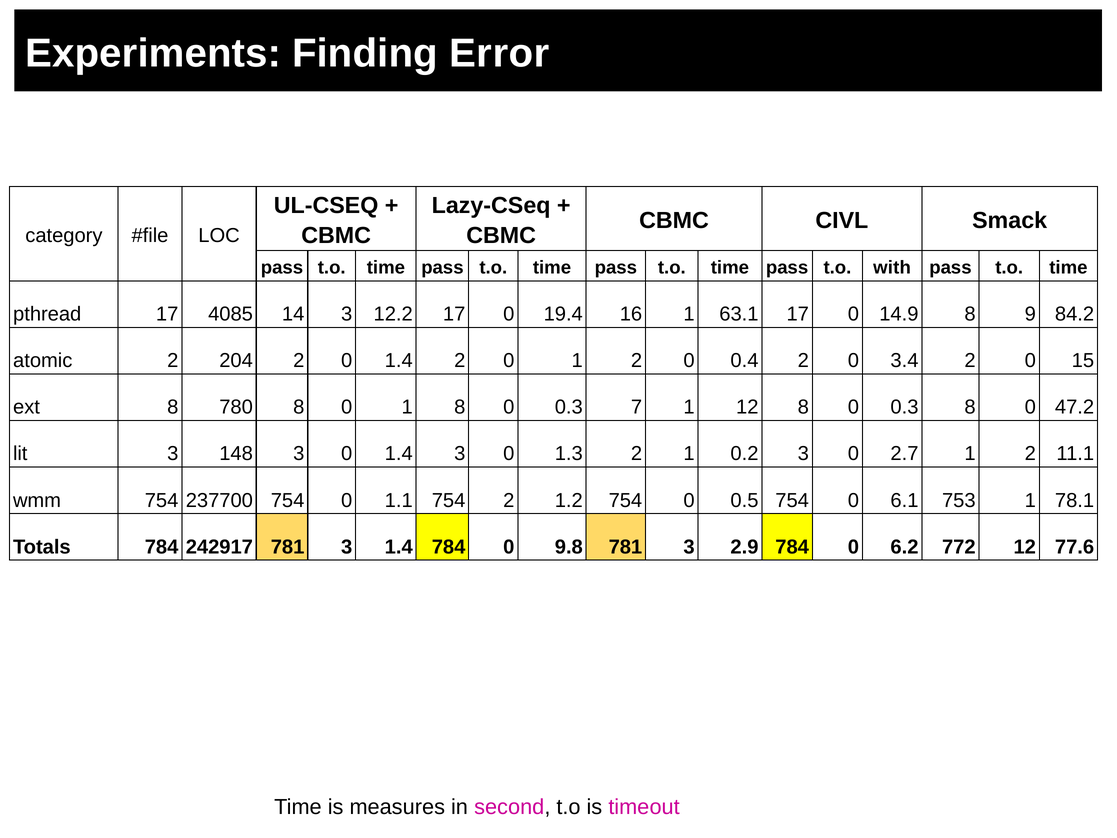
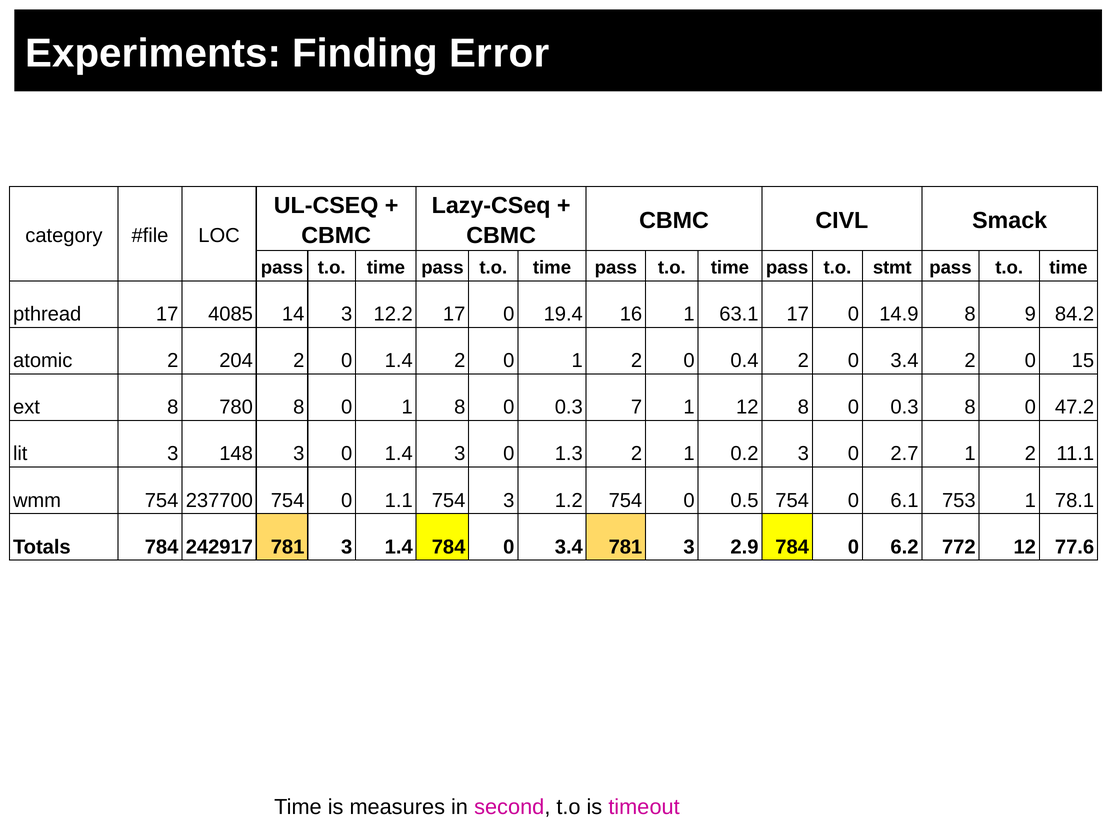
with: with -> stmt
754 2: 2 -> 3
784 0 9.8: 9.8 -> 3.4
